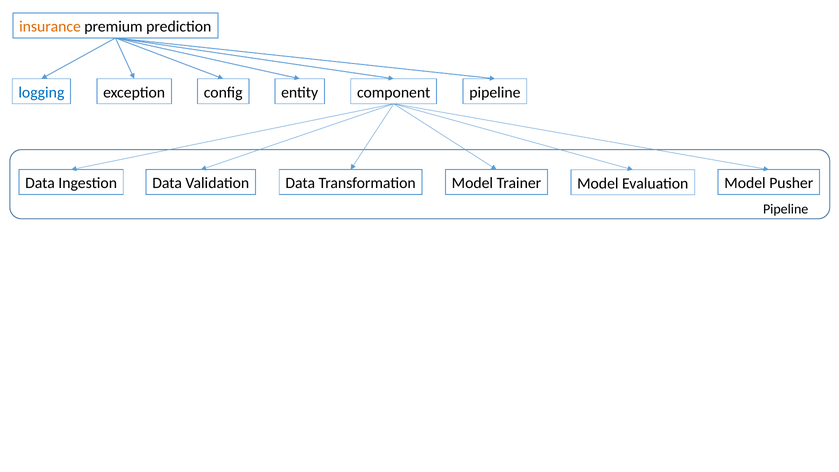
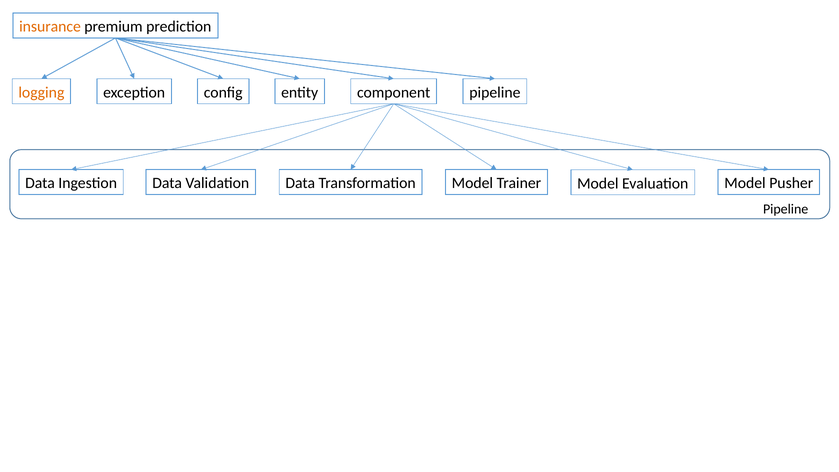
logging colour: blue -> orange
